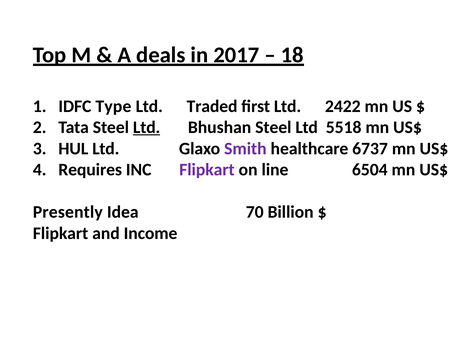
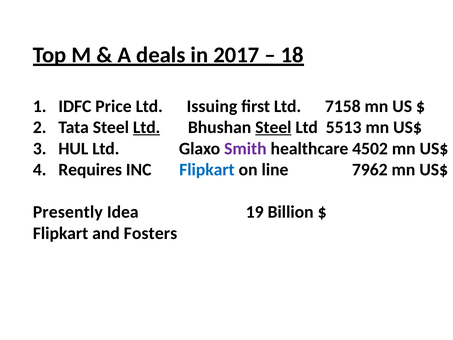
Type: Type -> Price
Traded: Traded -> Issuing
2422: 2422 -> 7158
Steel at (273, 127) underline: none -> present
5518: 5518 -> 5513
6737: 6737 -> 4502
Flipkart at (207, 170) colour: purple -> blue
6504: 6504 -> 7962
70: 70 -> 19
Income: Income -> Fosters
